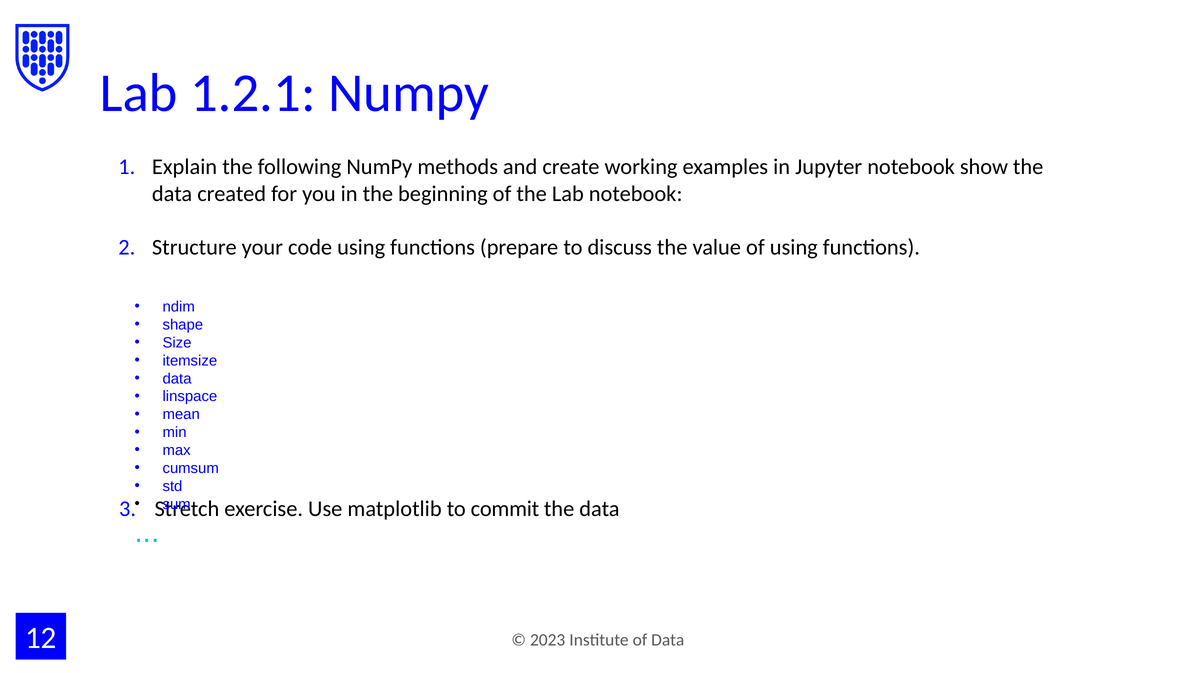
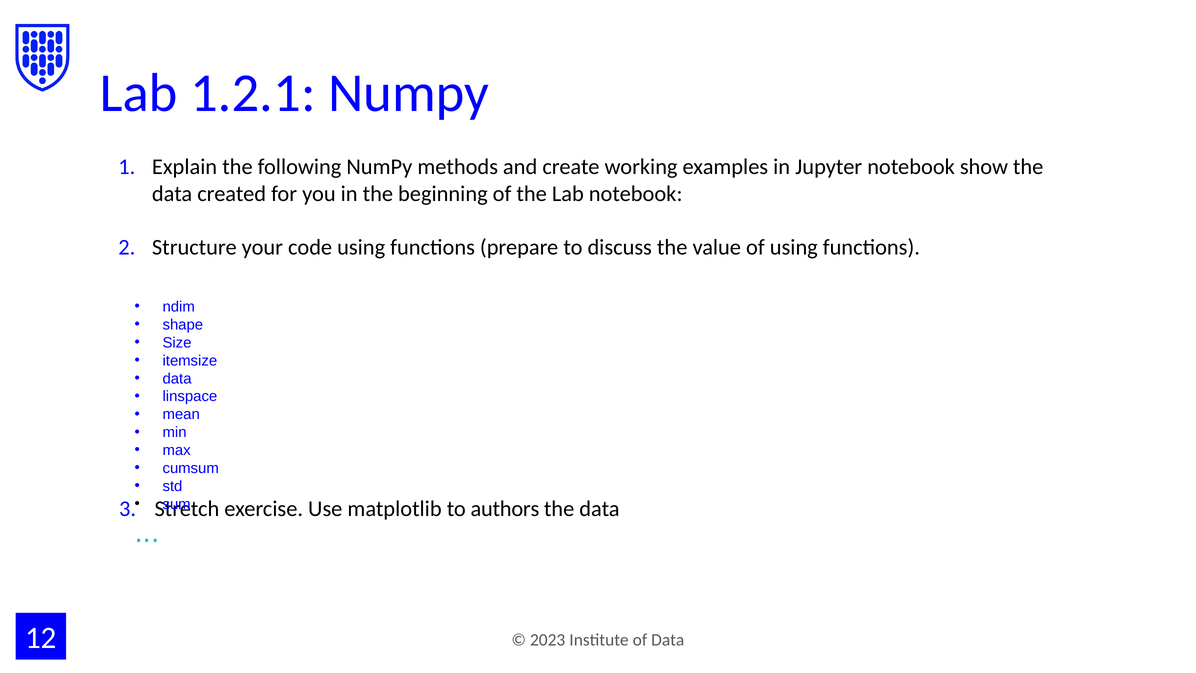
commit: commit -> authors
